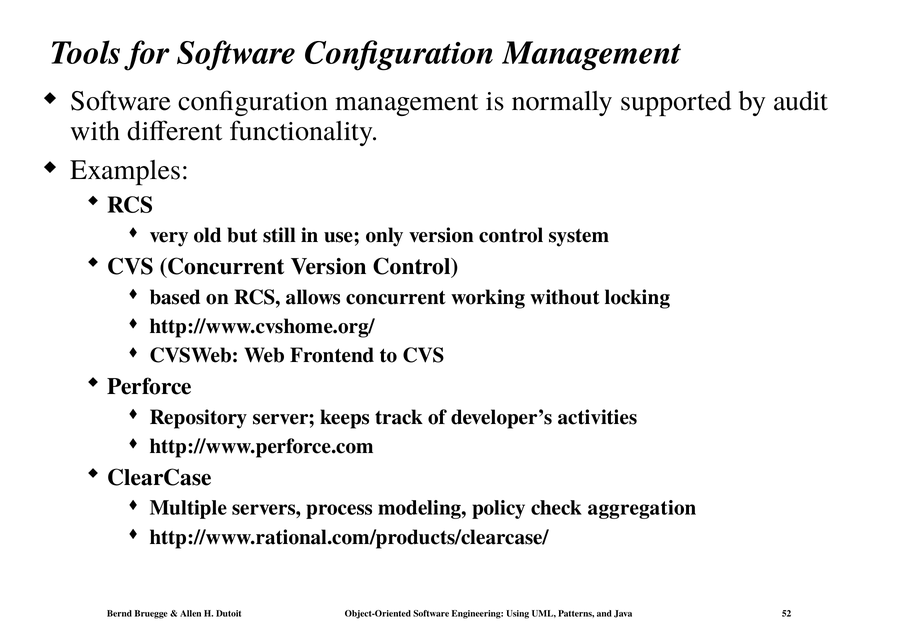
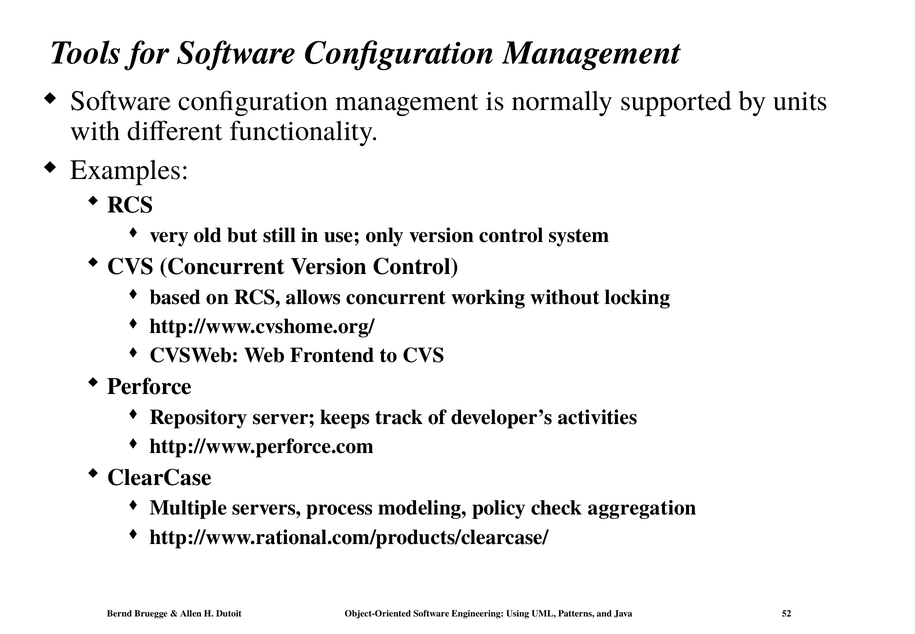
audit: audit -> units
